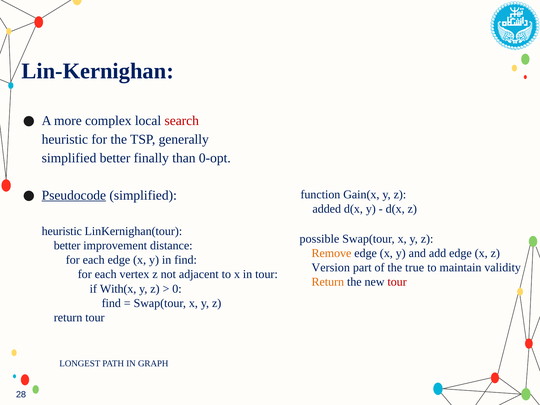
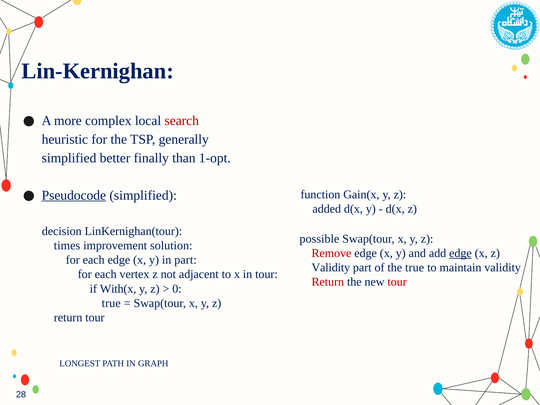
0-opt: 0-opt -> 1-opt
heuristic at (62, 231): heuristic -> decision
better at (67, 246): better -> times
distance: distance -> solution
Remove colour: orange -> red
edge at (460, 253) underline: none -> present
in find: find -> part
Version at (331, 268): Version -> Validity
Return at (328, 282) colour: orange -> red
find at (111, 303): find -> true
